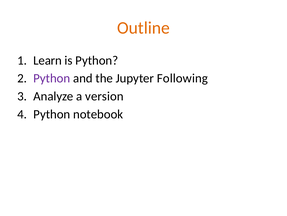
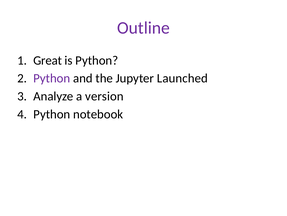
Outline colour: orange -> purple
Learn: Learn -> Great
Following: Following -> Launched
